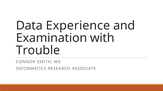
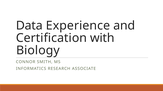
Examination: Examination -> Certification
Trouble: Trouble -> Biology
